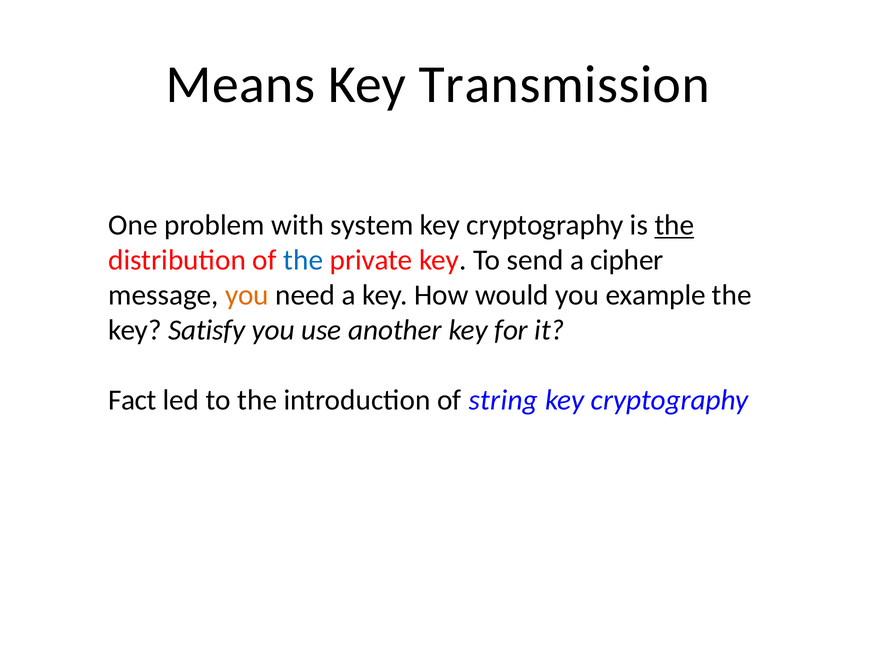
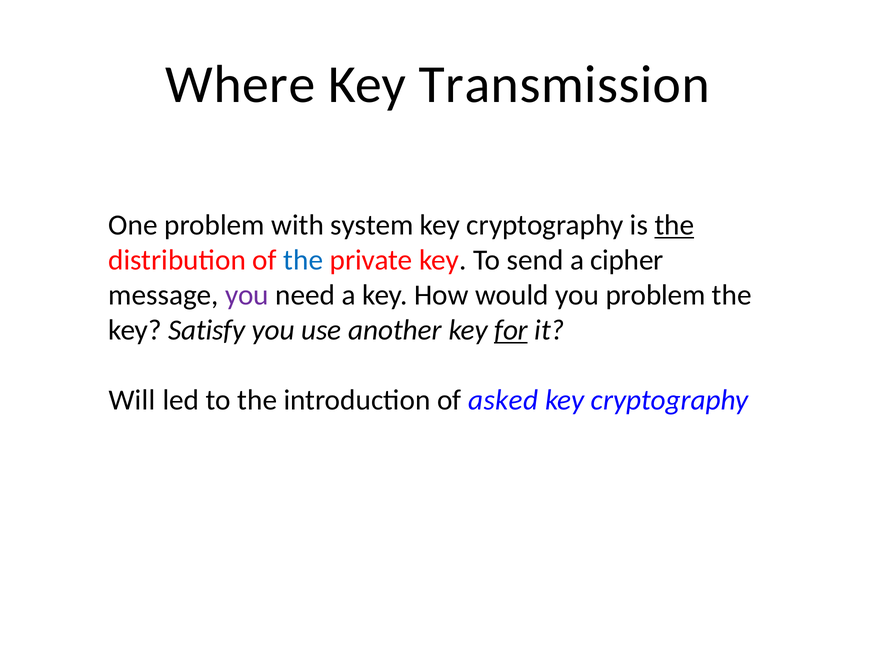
Means: Means -> Where
you at (247, 296) colour: orange -> purple
you example: example -> problem
for underline: none -> present
Fact: Fact -> Will
string: string -> asked
